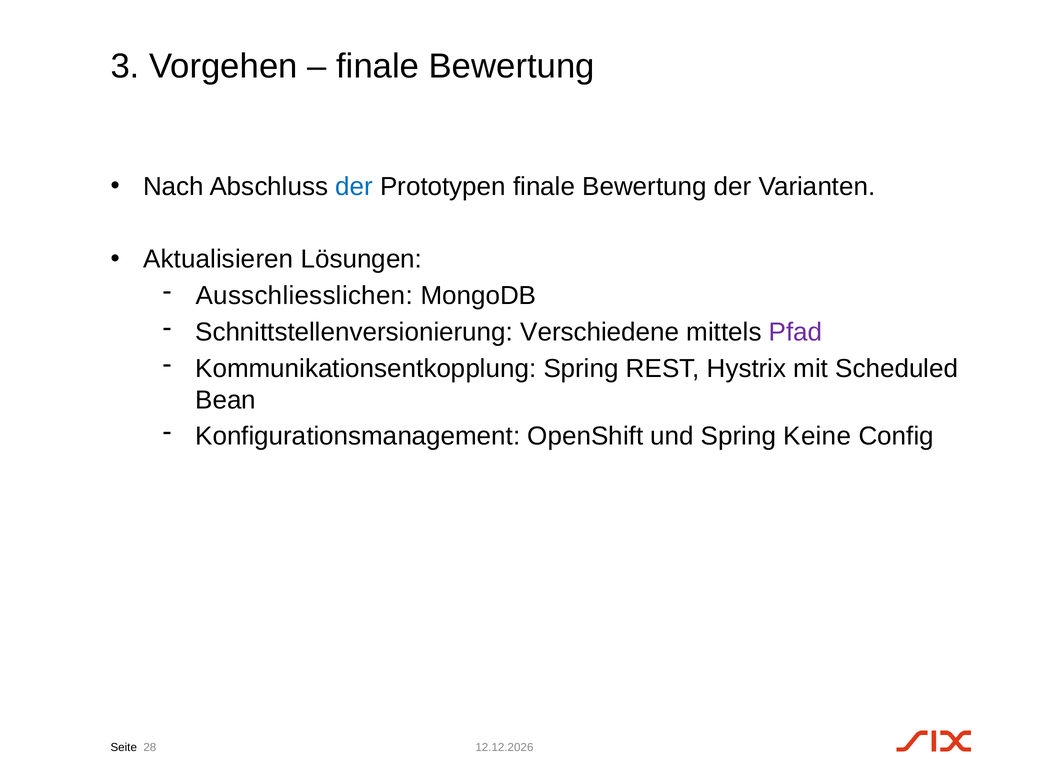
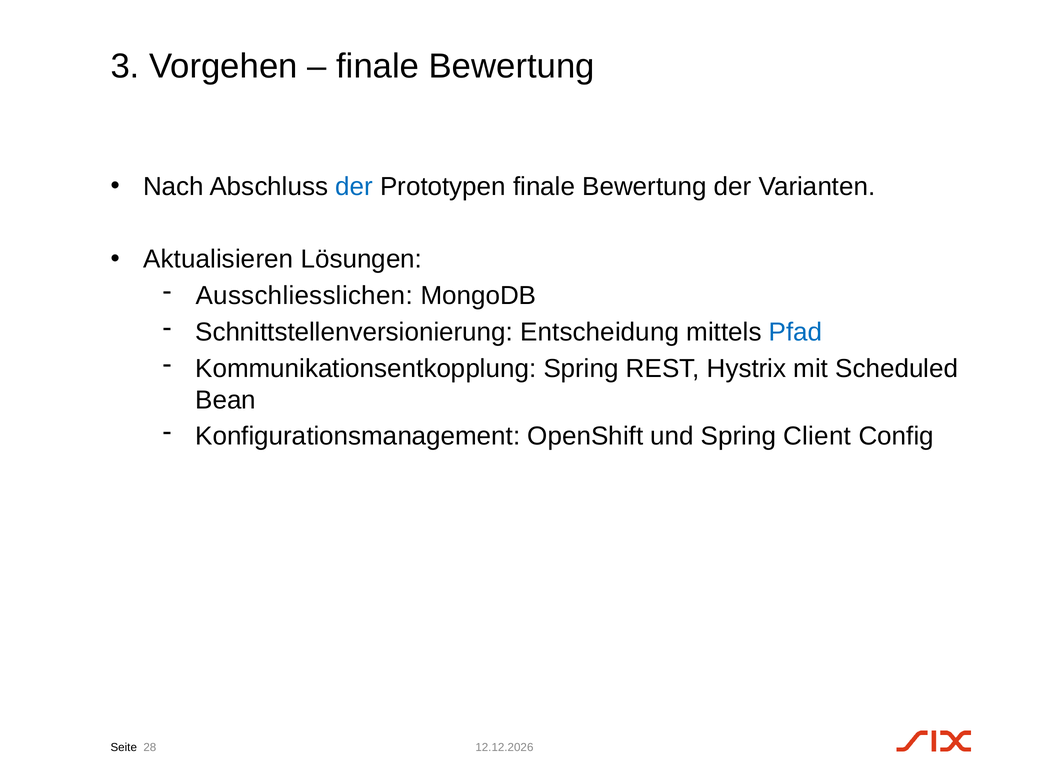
Verschiedene: Verschiedene -> Entscheidung
Pfad colour: purple -> blue
Keine: Keine -> Client
